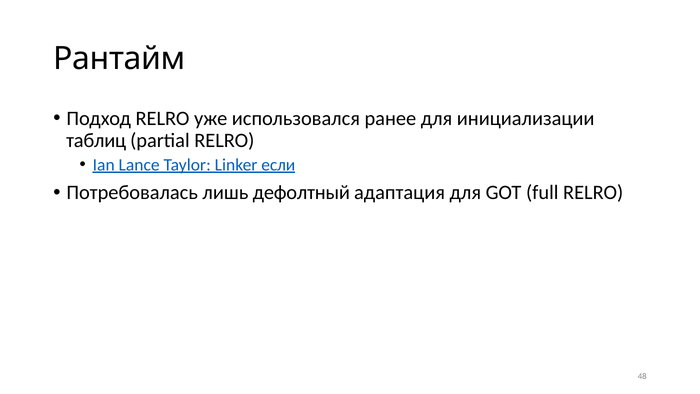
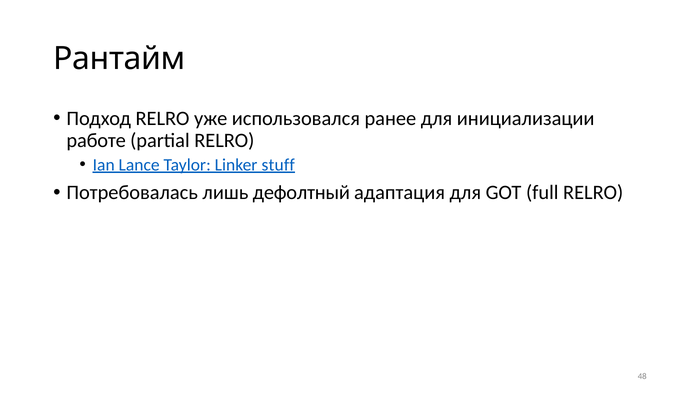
таблиц: таблиц -> работе
если: если -> stuff
